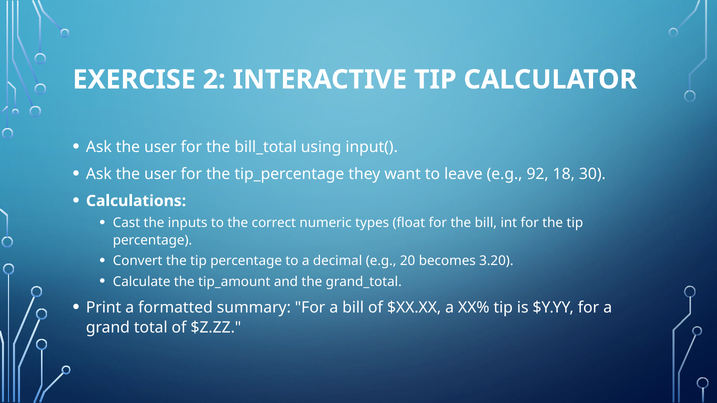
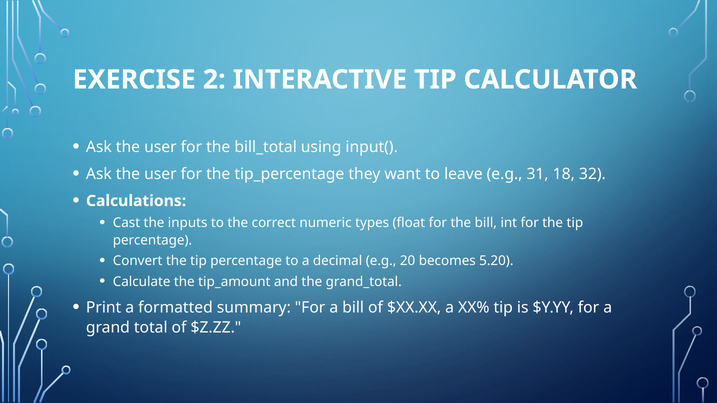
92: 92 -> 31
30: 30 -> 32
3.20: 3.20 -> 5.20
